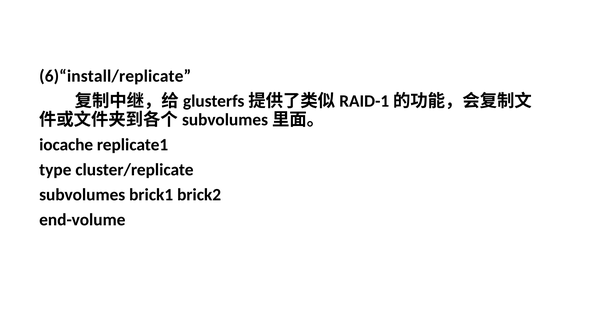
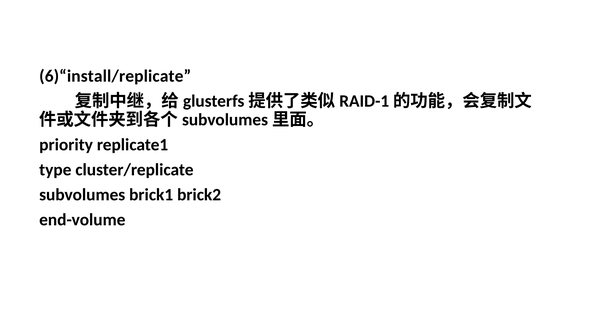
iocache: iocache -> priority
